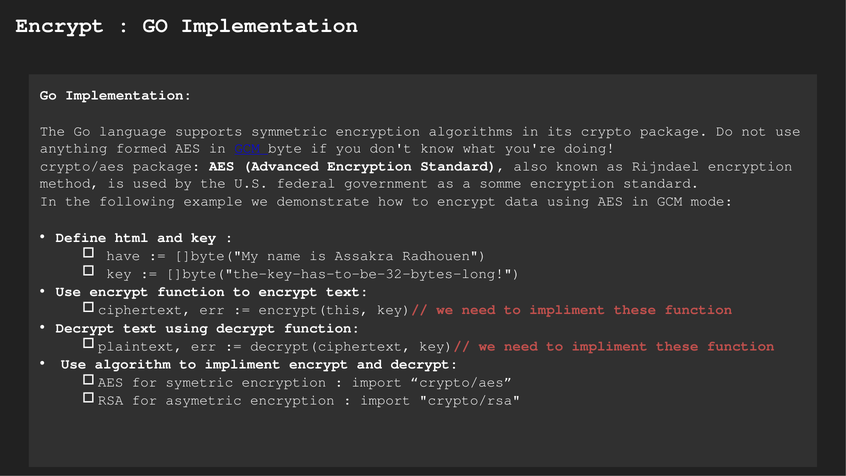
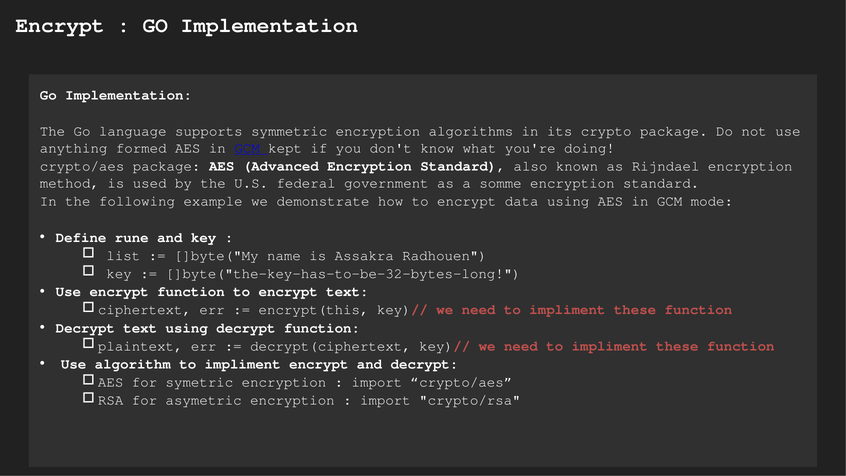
byte: byte -> kept
html: html -> rune
have: have -> list
